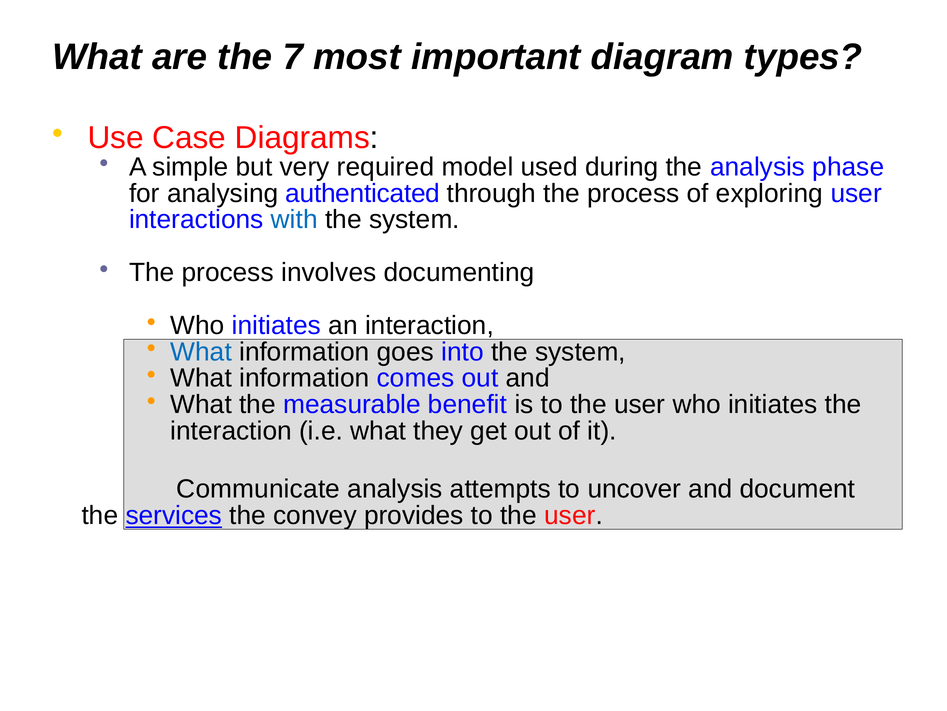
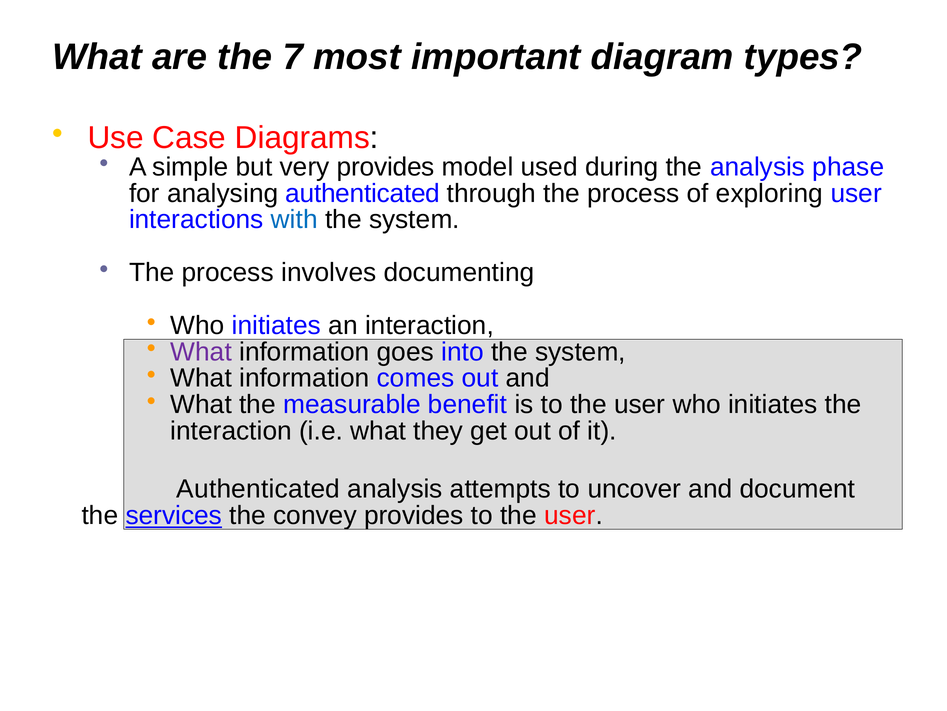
very required: required -> provides
What at (201, 352) colour: blue -> purple
Communicate at (258, 489): Communicate -> Authenticated
